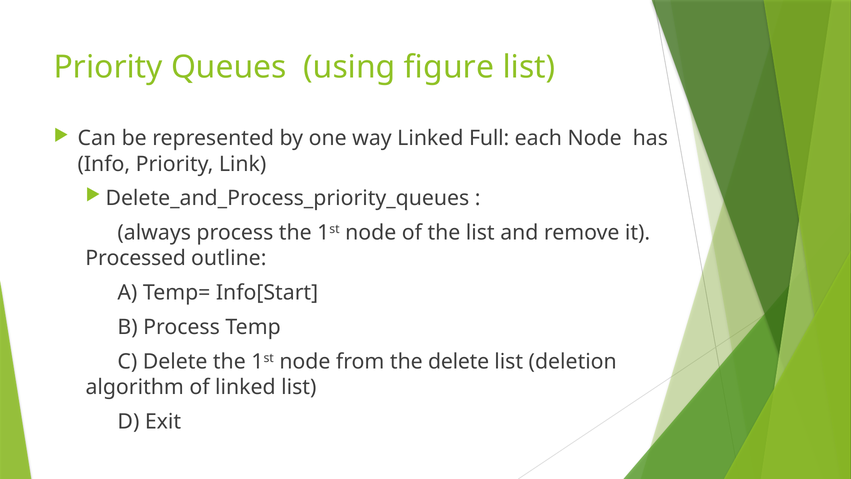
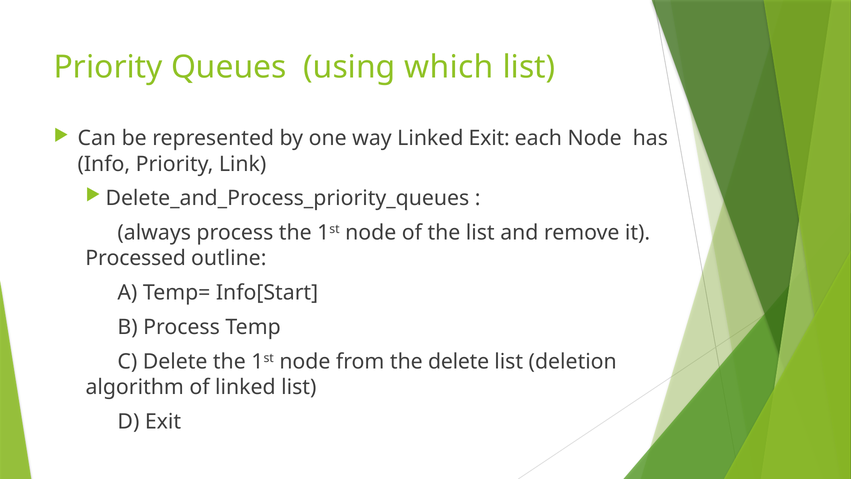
figure: figure -> which
Linked Full: Full -> Exit
